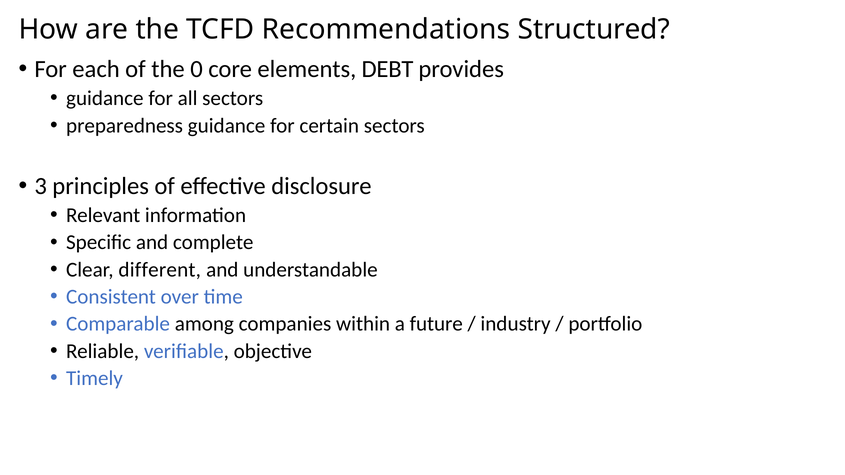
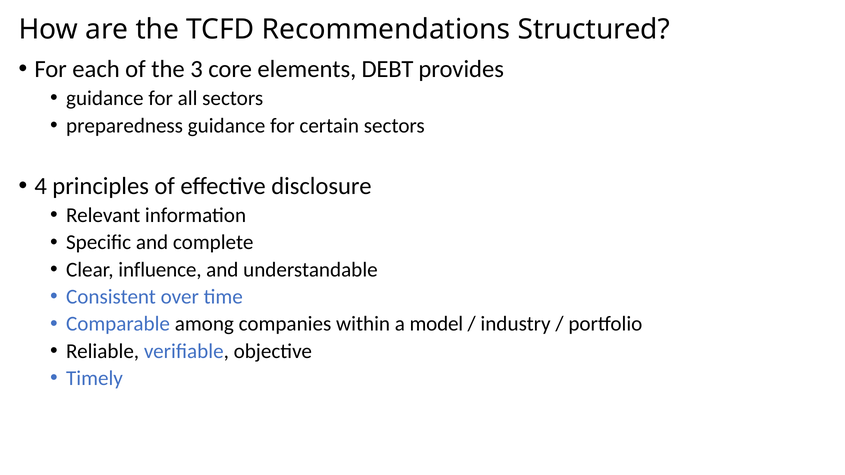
0: 0 -> 3
3: 3 -> 4
different: different -> influence
future: future -> model
